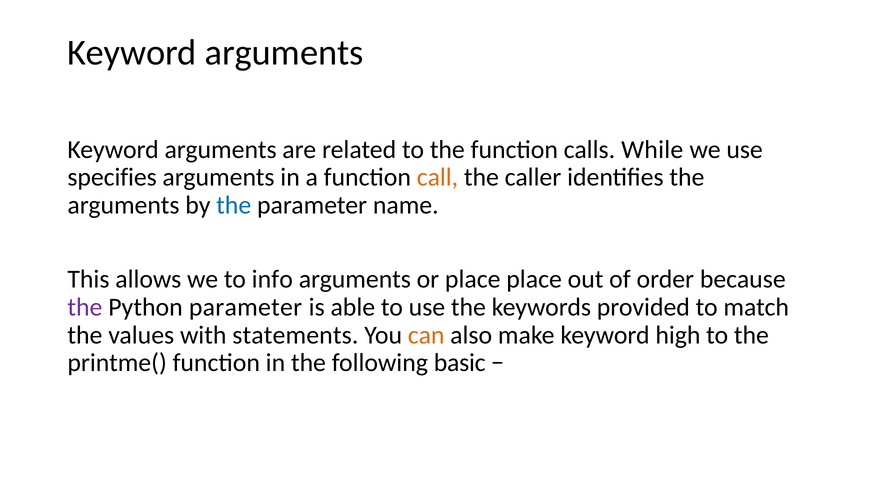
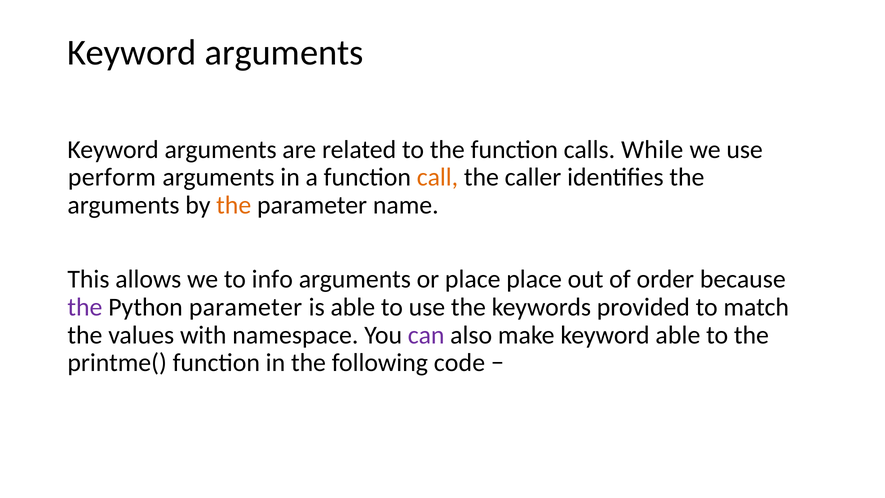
specifies: specifies -> perform
the at (234, 205) colour: blue -> orange
statements: statements -> namespace
can colour: orange -> purple
keyword high: high -> able
basic: basic -> code
